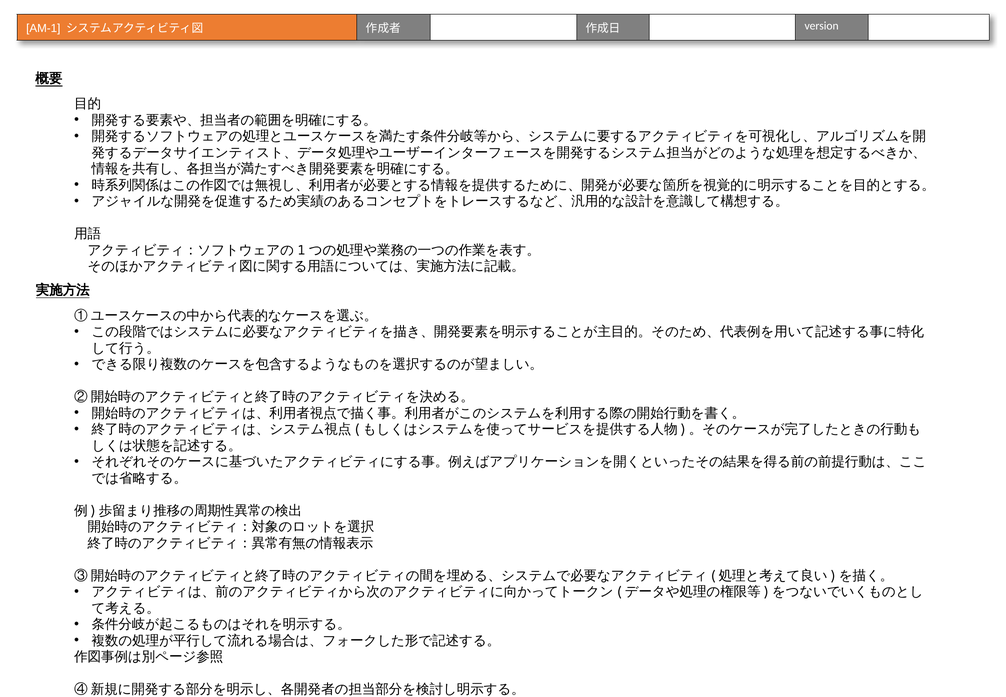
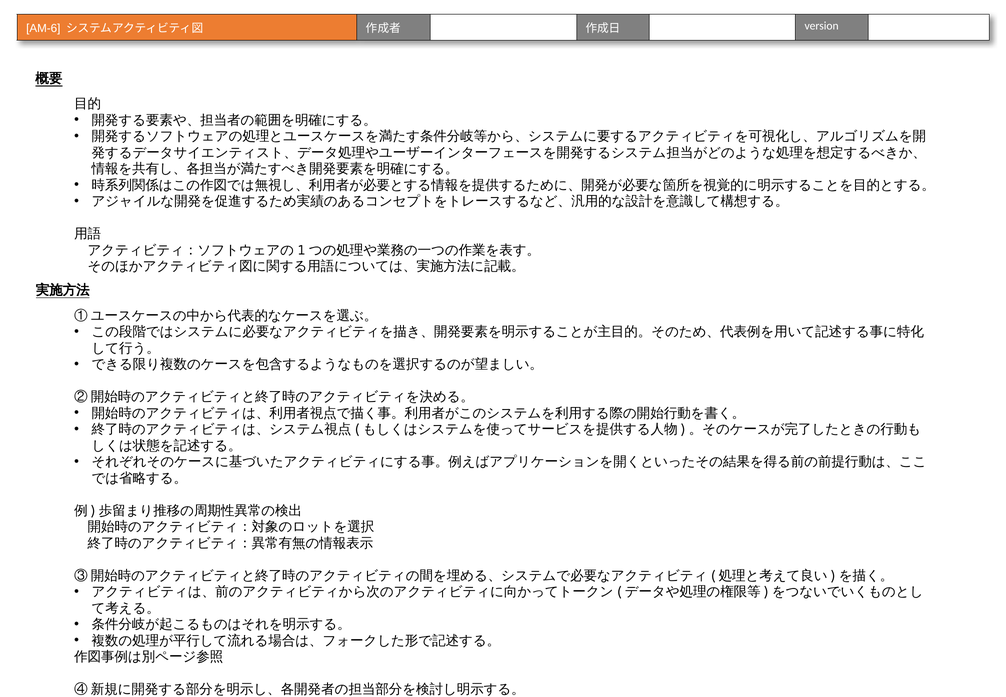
AM-1: AM-1 -> AM-6
